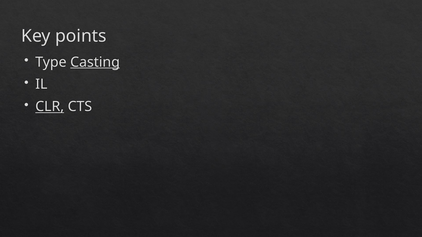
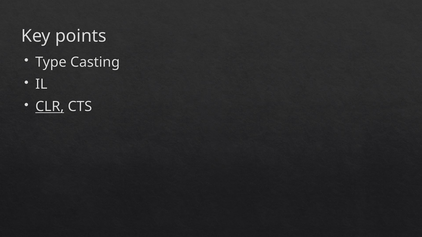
Casting underline: present -> none
